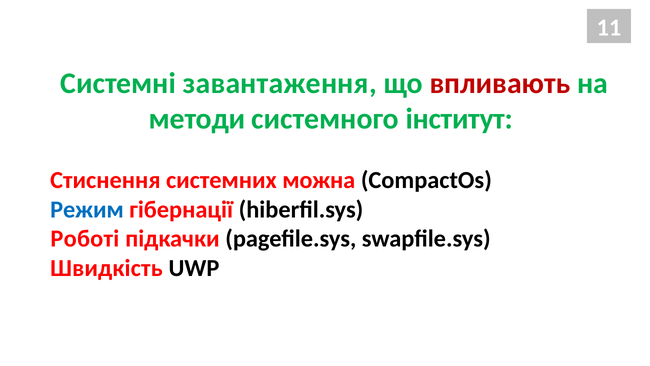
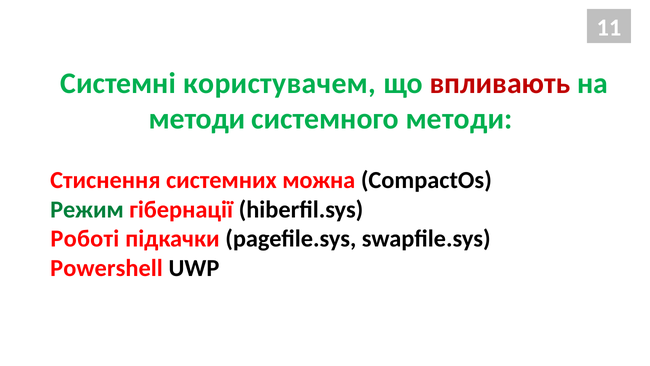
завантаження: завантаження -> користувачем
системного інститут: інститут -> методи
Режим colour: blue -> green
Швидкість: Швидкість -> Powershell
